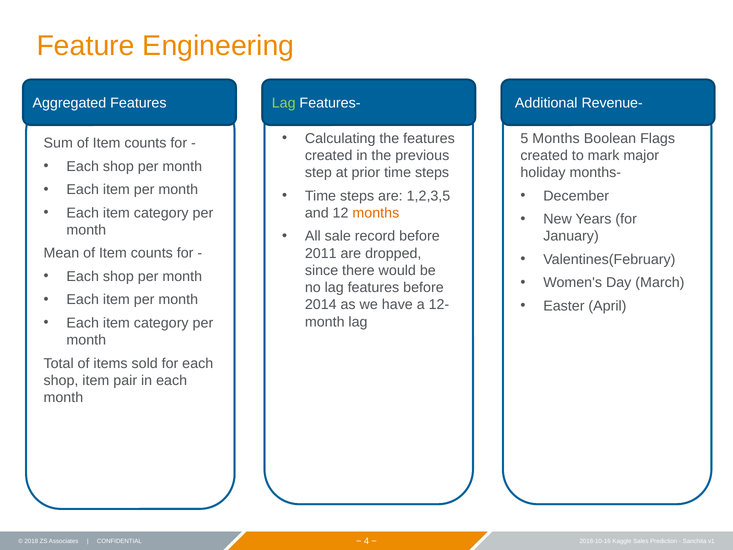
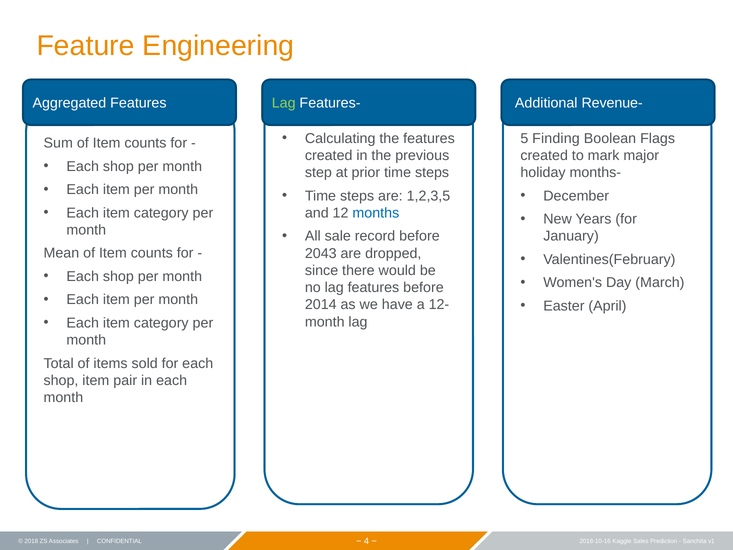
5 Months: Months -> Finding
months at (376, 213) colour: orange -> blue
2011: 2011 -> 2043
